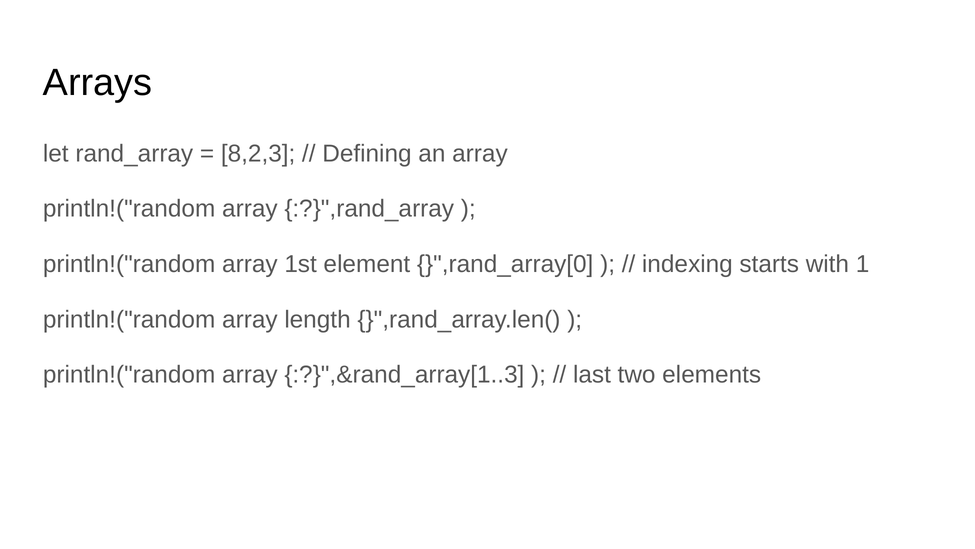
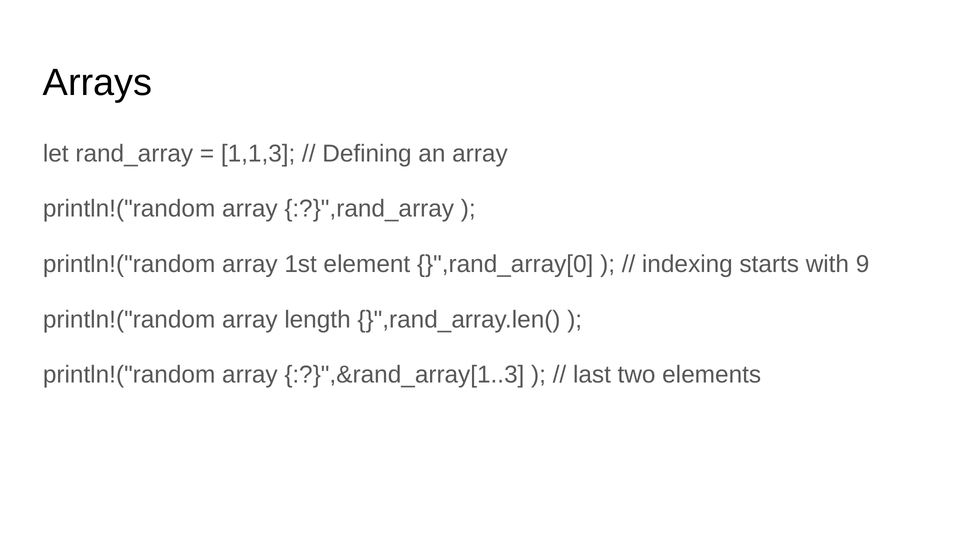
8,2,3: 8,2,3 -> 1,1,3
1: 1 -> 9
